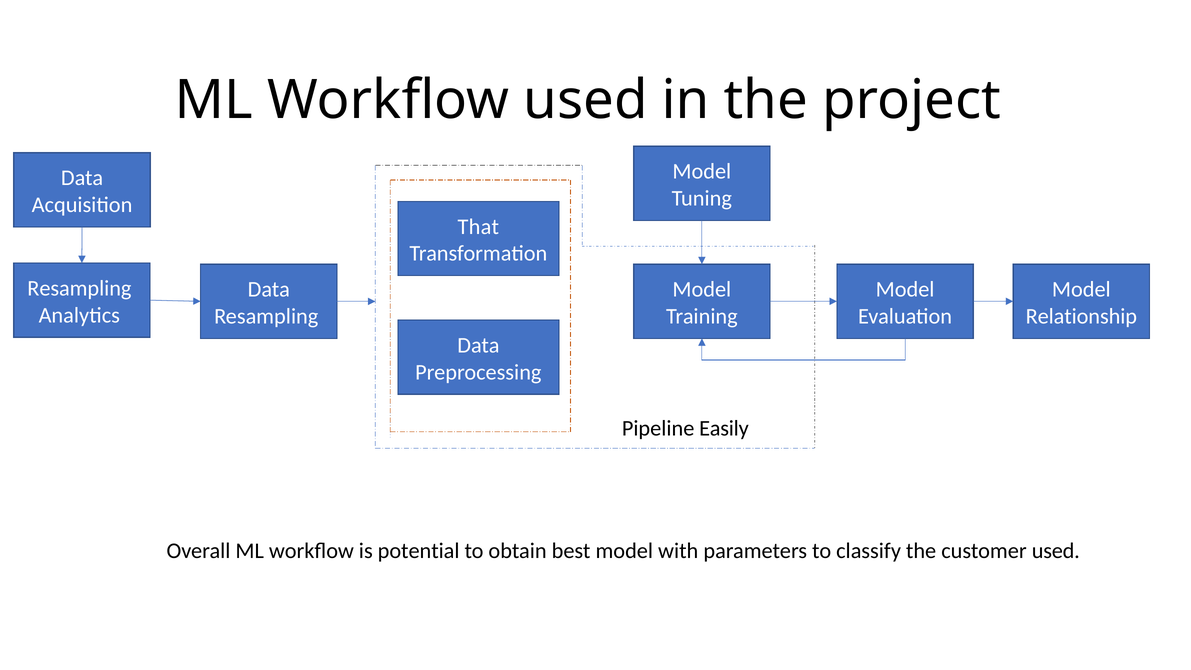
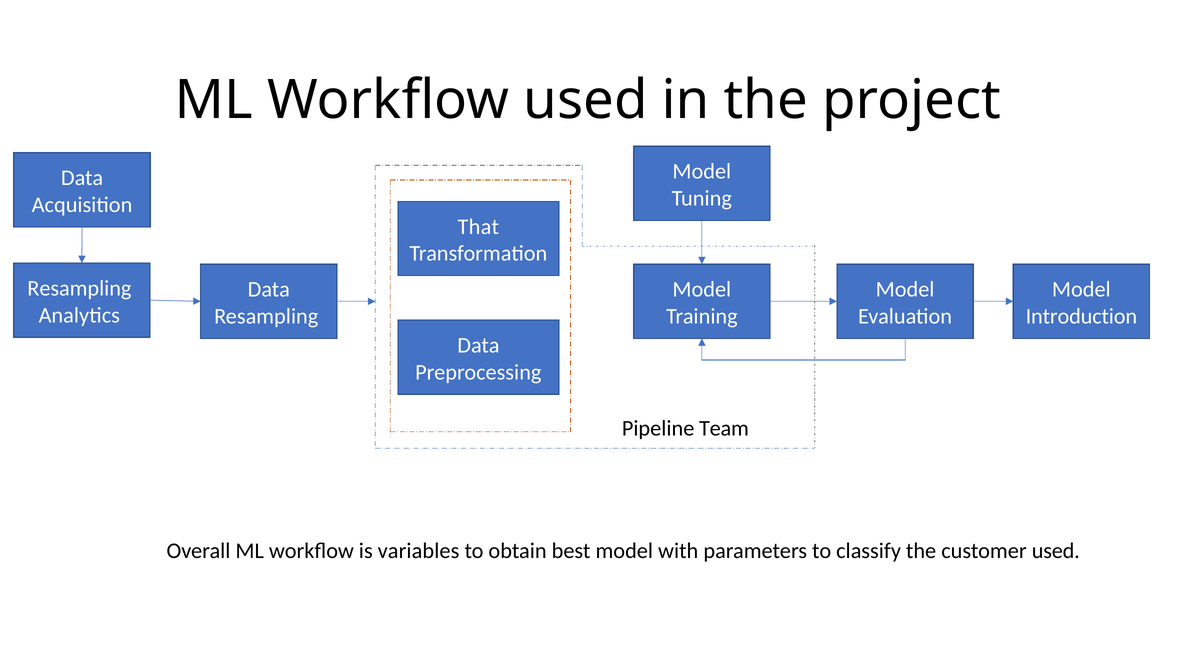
Relationship: Relationship -> Introduction
Easily: Easily -> Team
potential: potential -> variables
